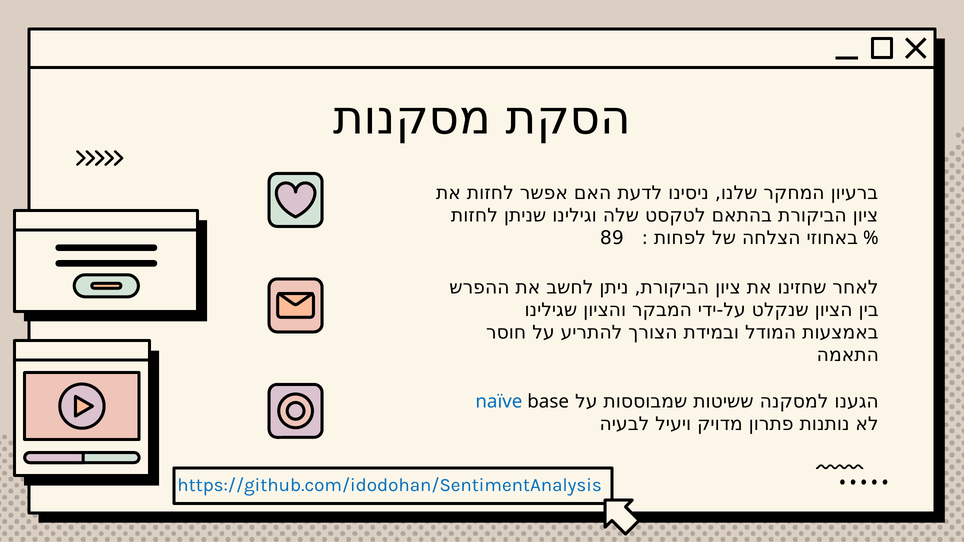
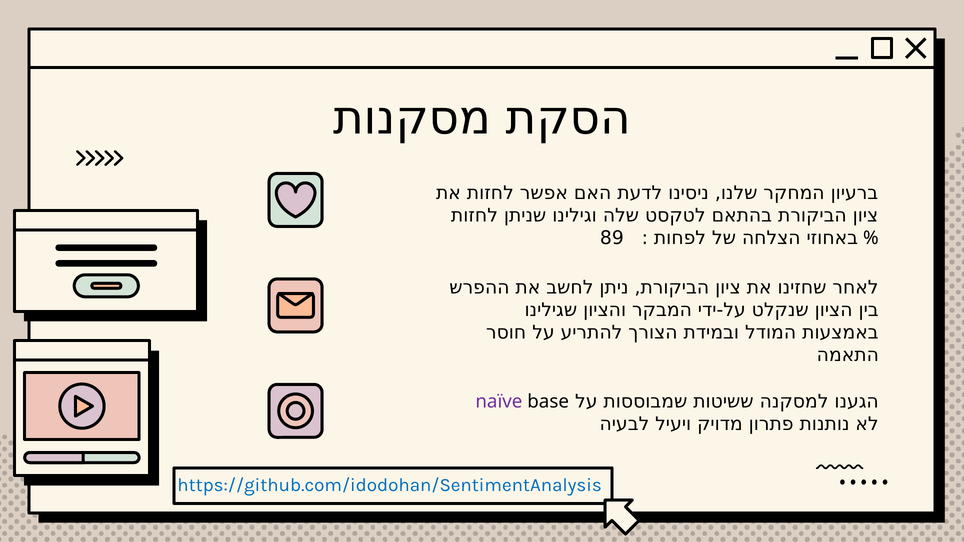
naïve colour: blue -> purple
